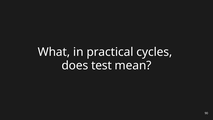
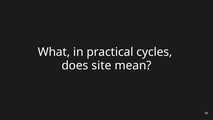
test: test -> site
